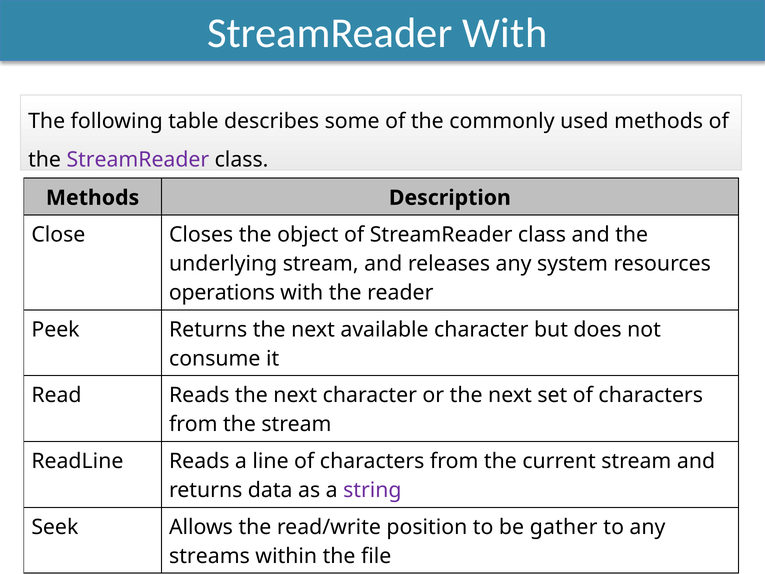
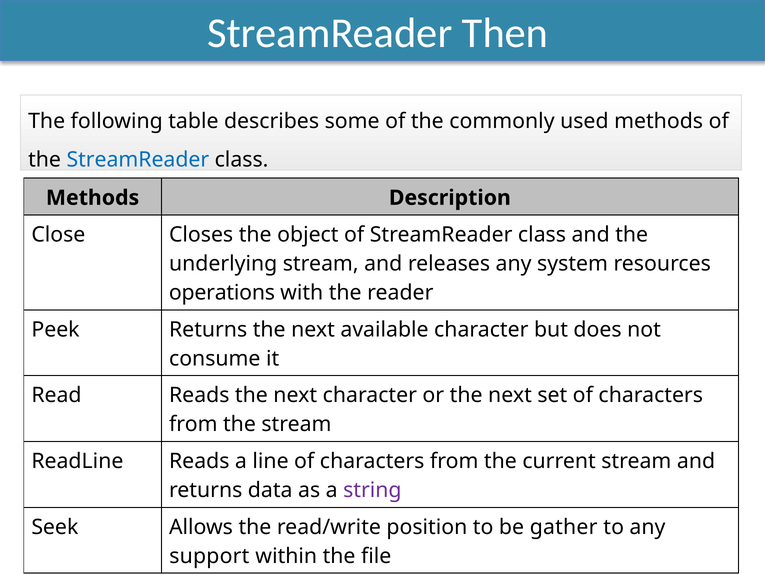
StreamReader With: With -> Then
StreamReader at (138, 160) colour: purple -> blue
streams: streams -> support
